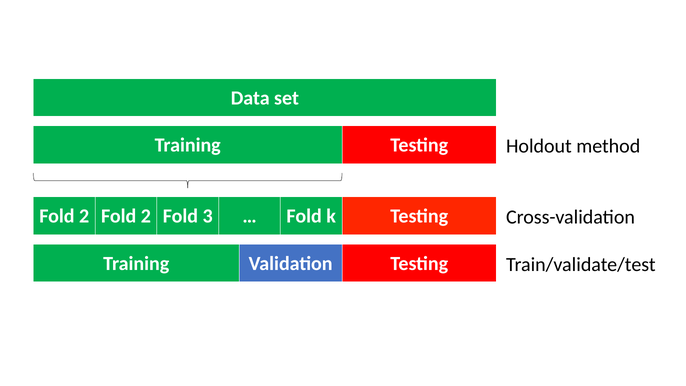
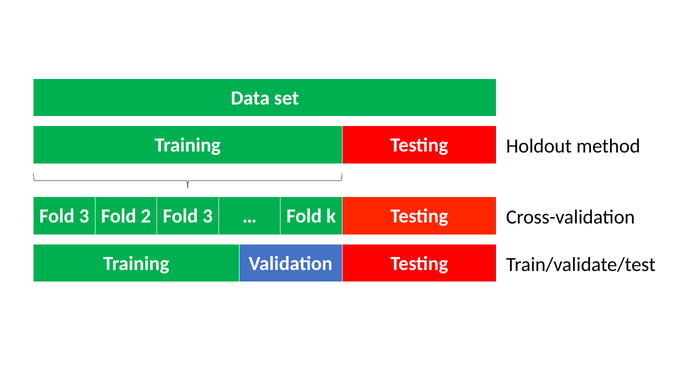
2 at (84, 216): 2 -> 3
